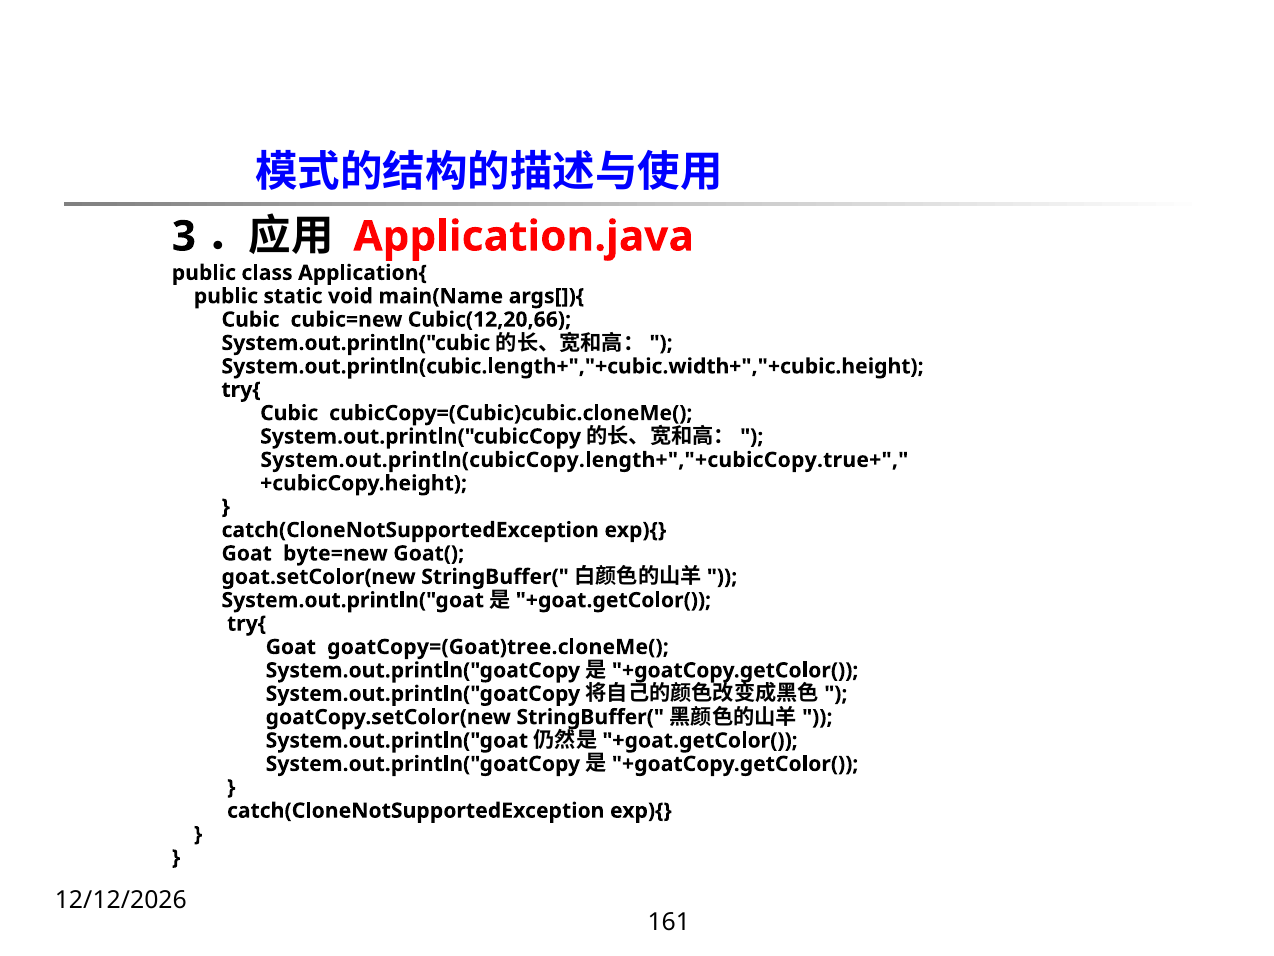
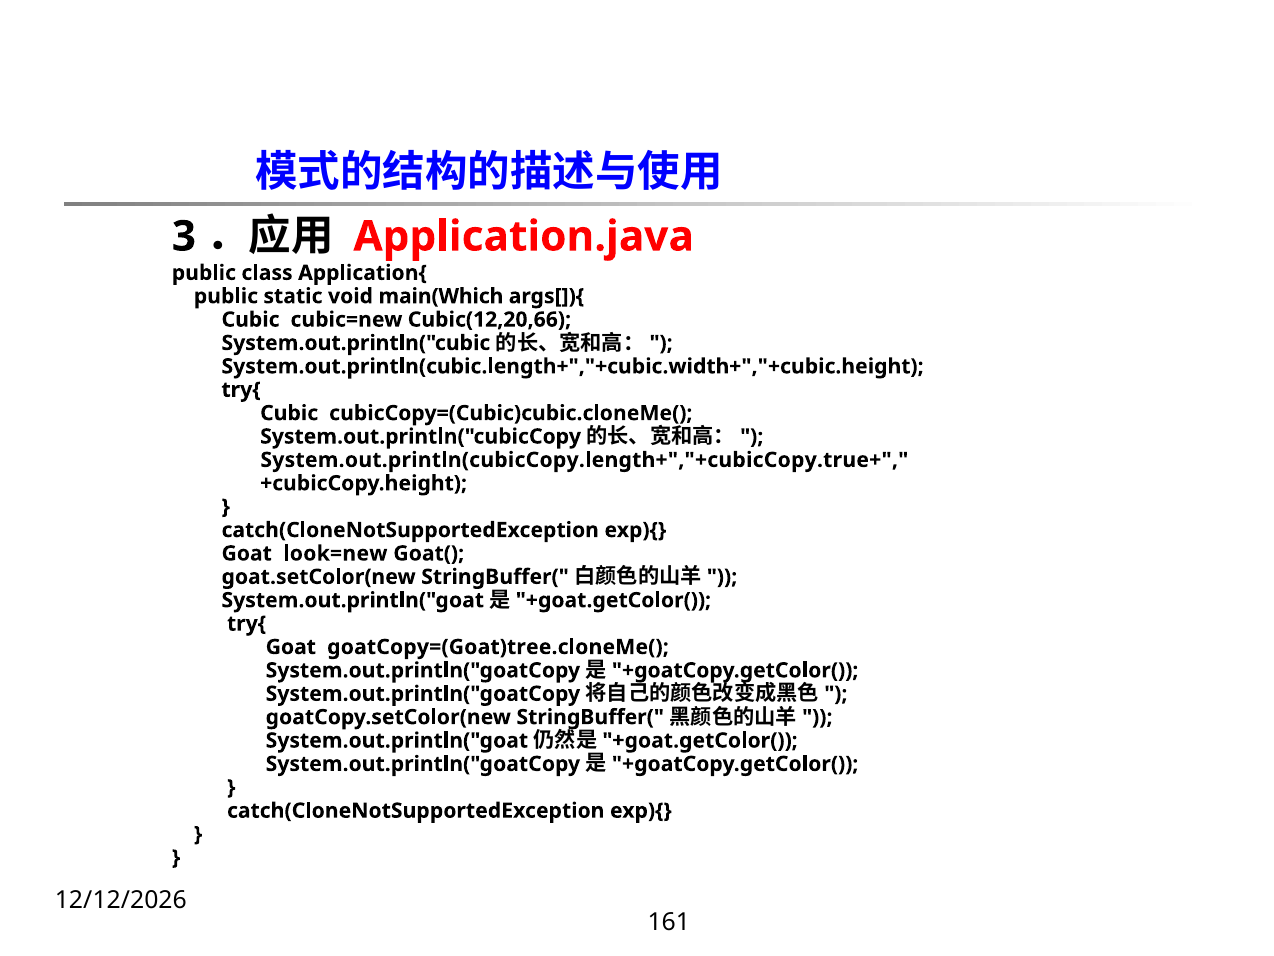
main(Name: main(Name -> main(Which
byte=new: byte=new -> look=new
